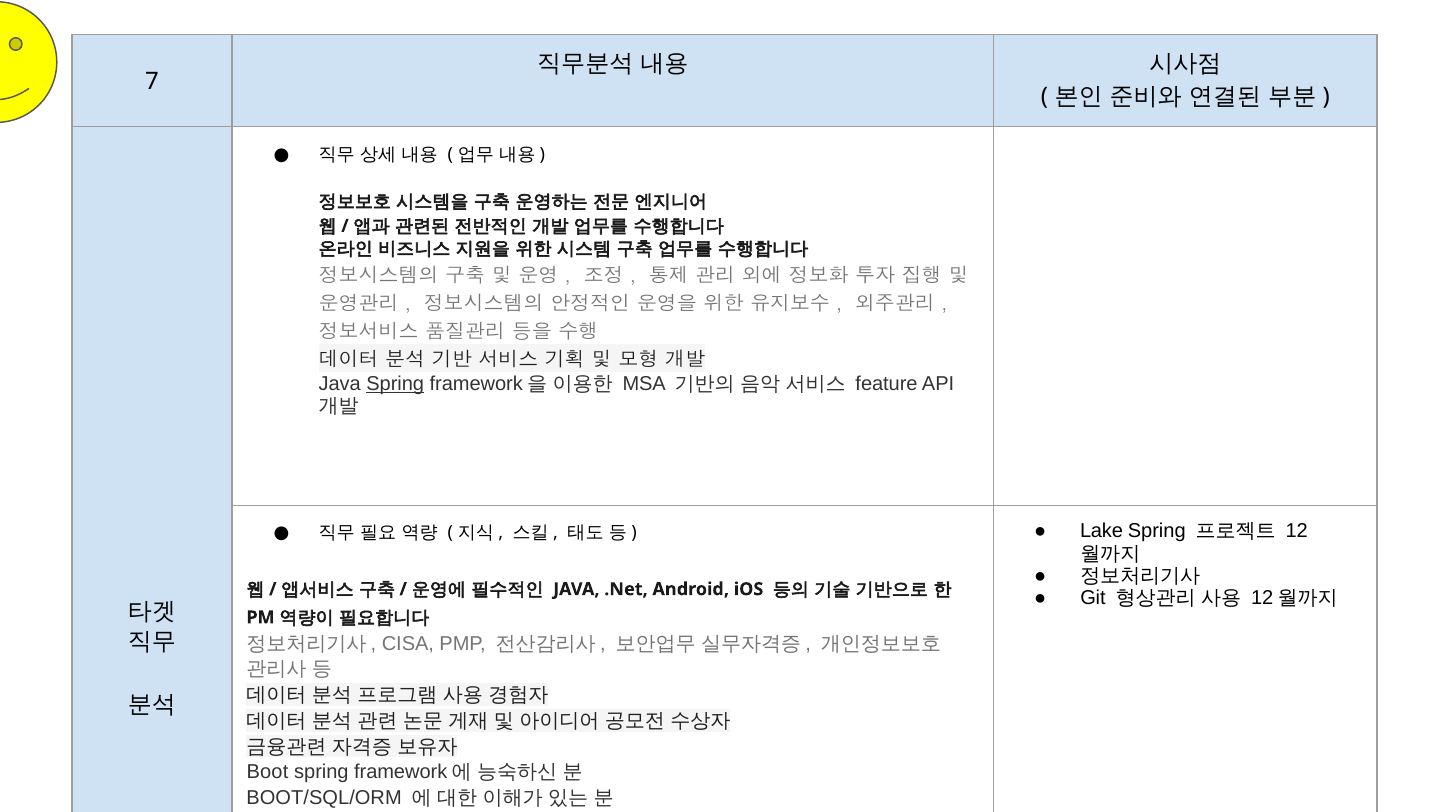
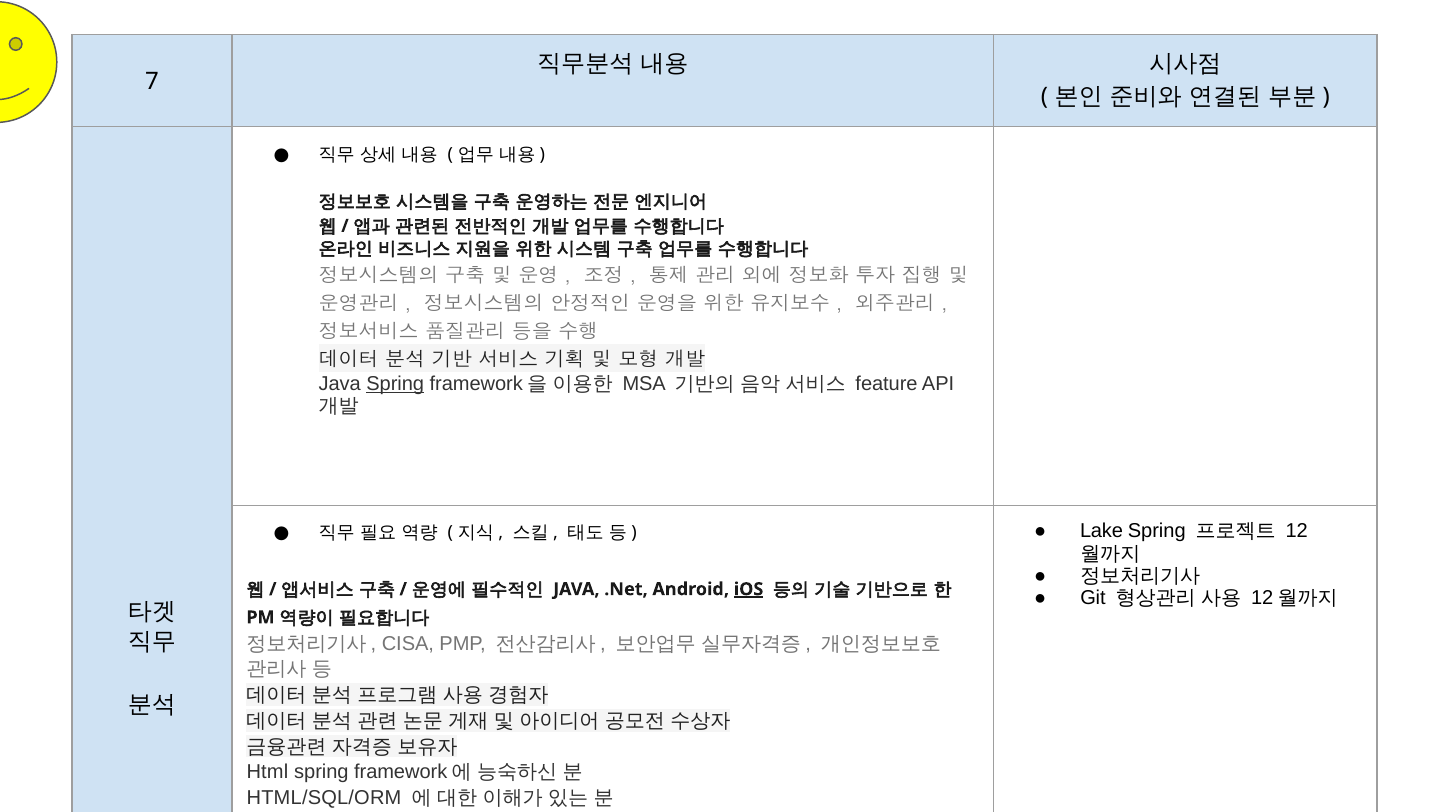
iOS underline: none -> present
Boot: Boot -> Html
BOOT/SQL/ORM: BOOT/SQL/ORM -> HTML/SQL/ORM
